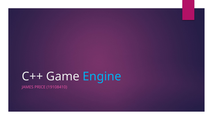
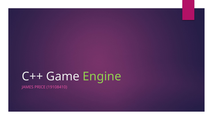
Engine colour: light blue -> light green
